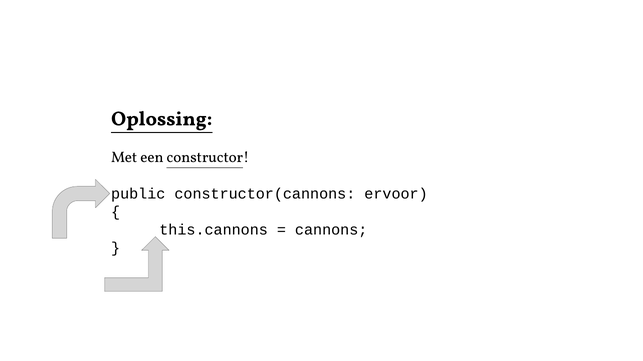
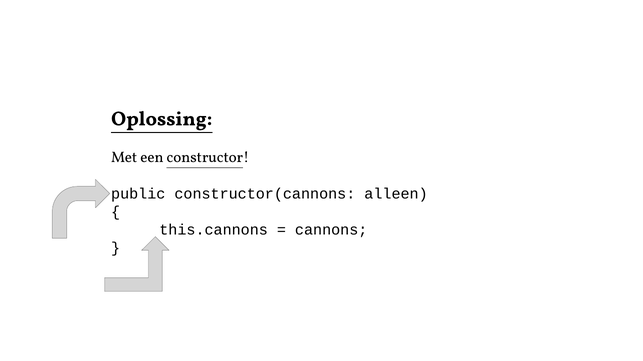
ervoor: ervoor -> alleen
